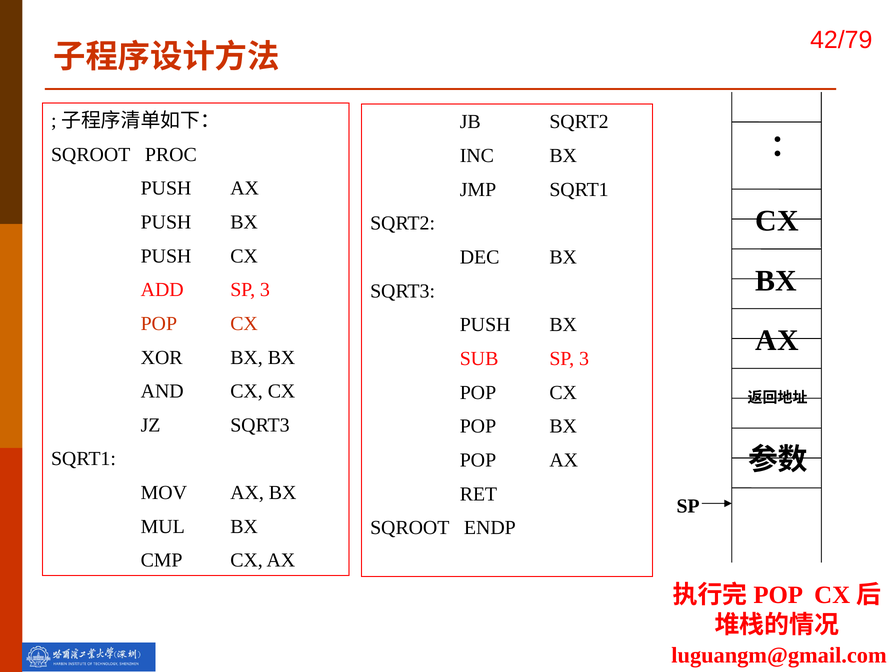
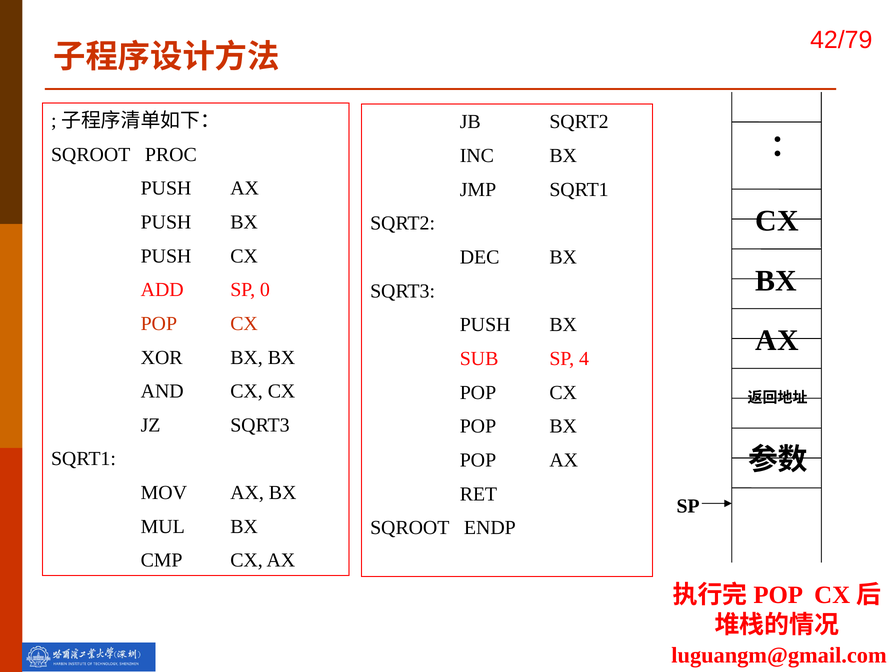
ADD SP 3: 3 -> 0
SUB SP 3: 3 -> 4
